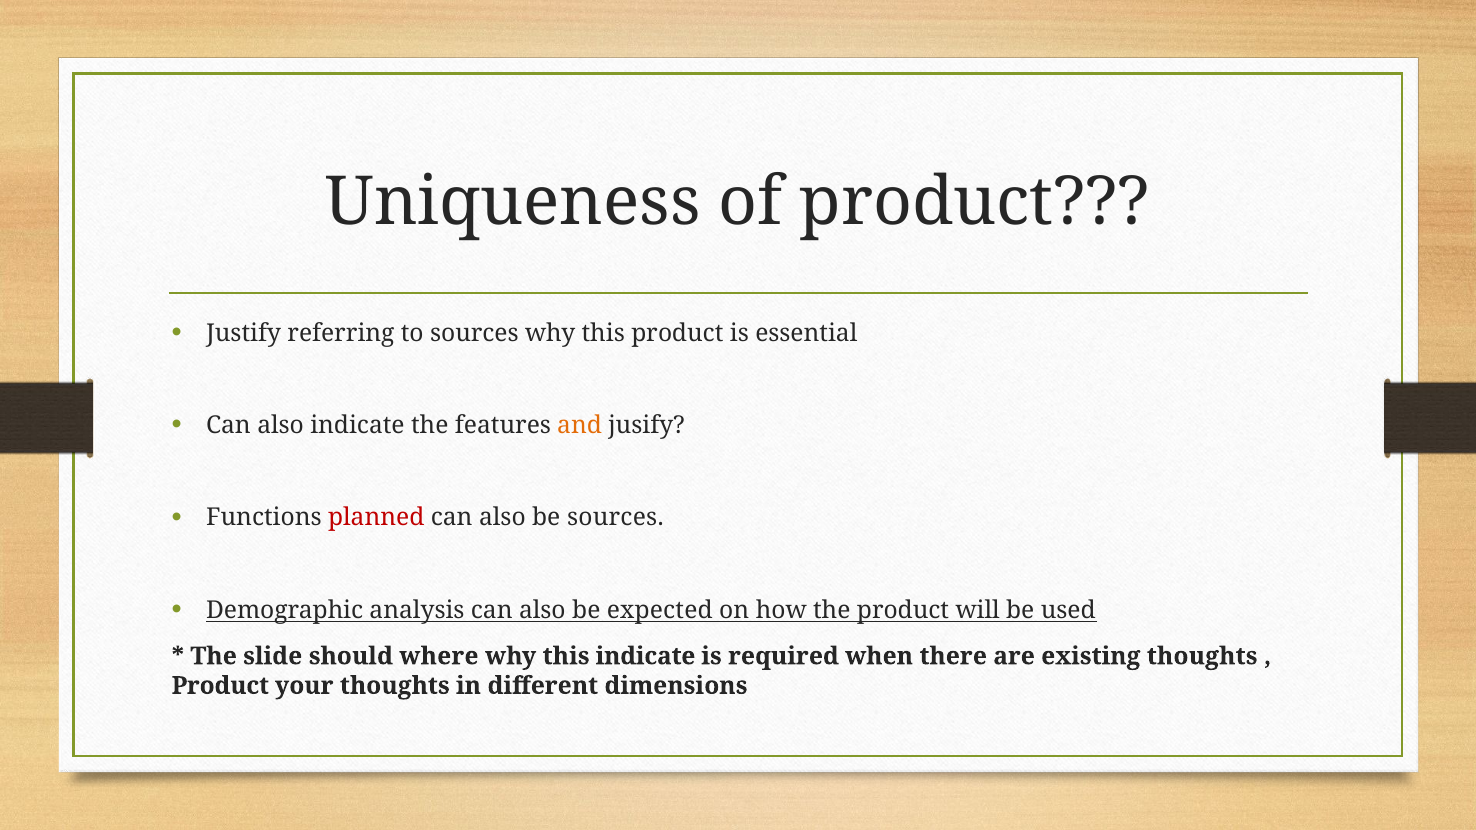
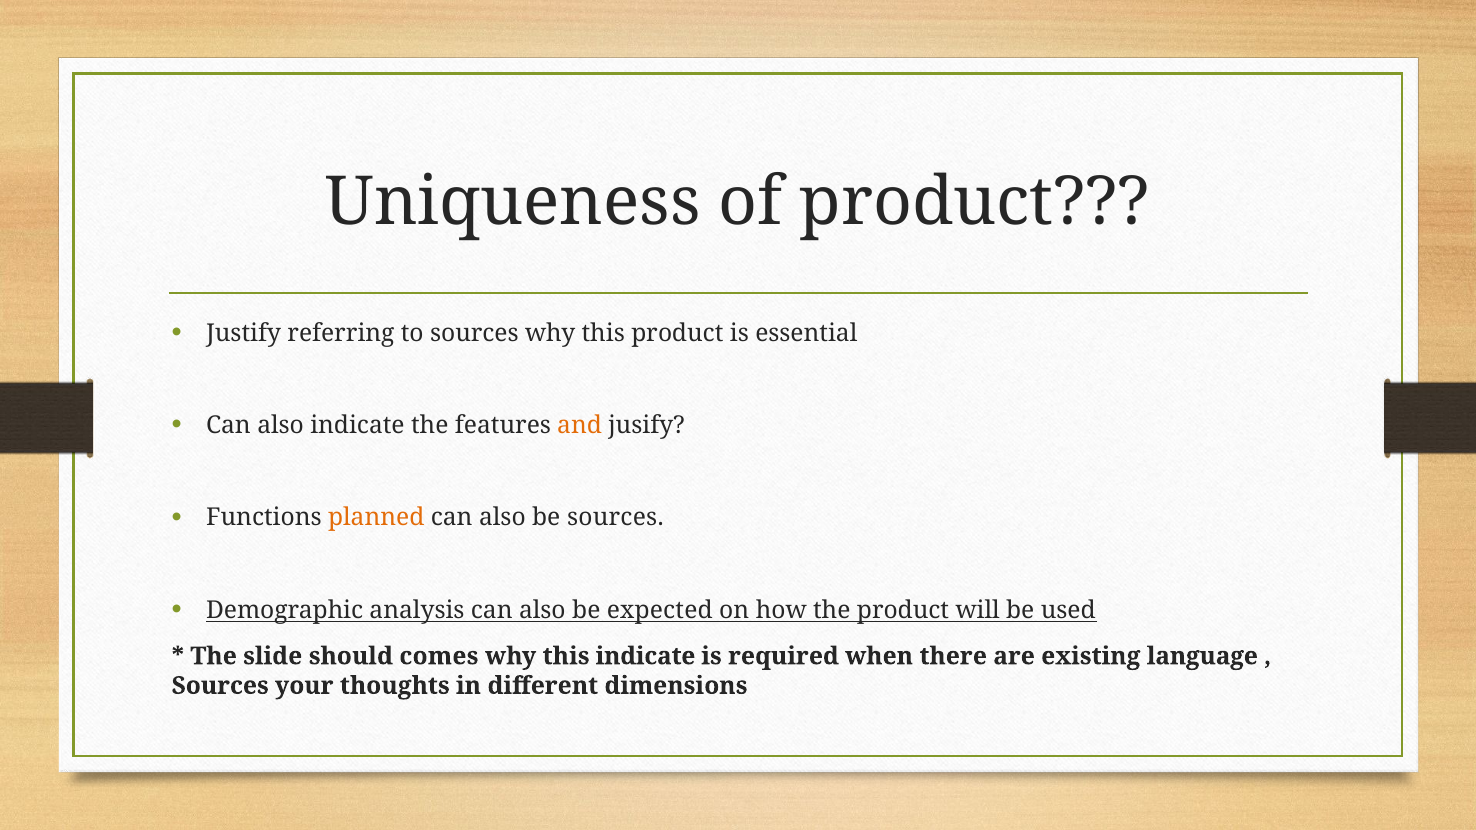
planned colour: red -> orange
where: where -> comes
existing thoughts: thoughts -> language
Product at (220, 686): Product -> Sources
